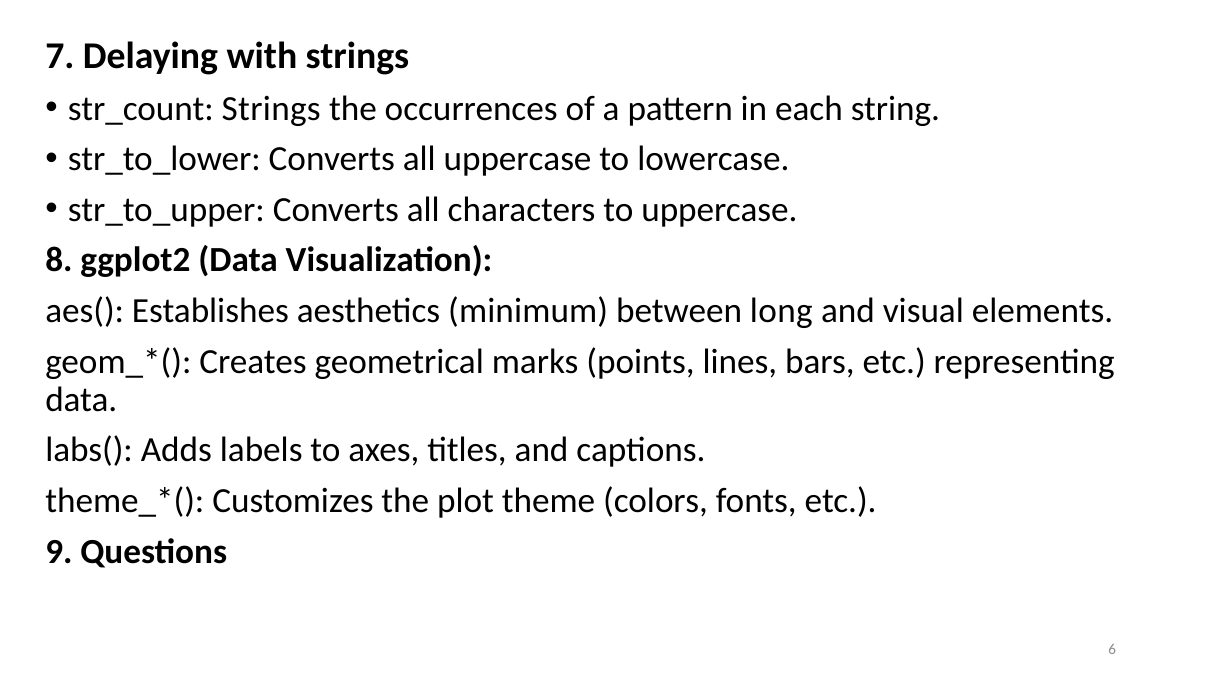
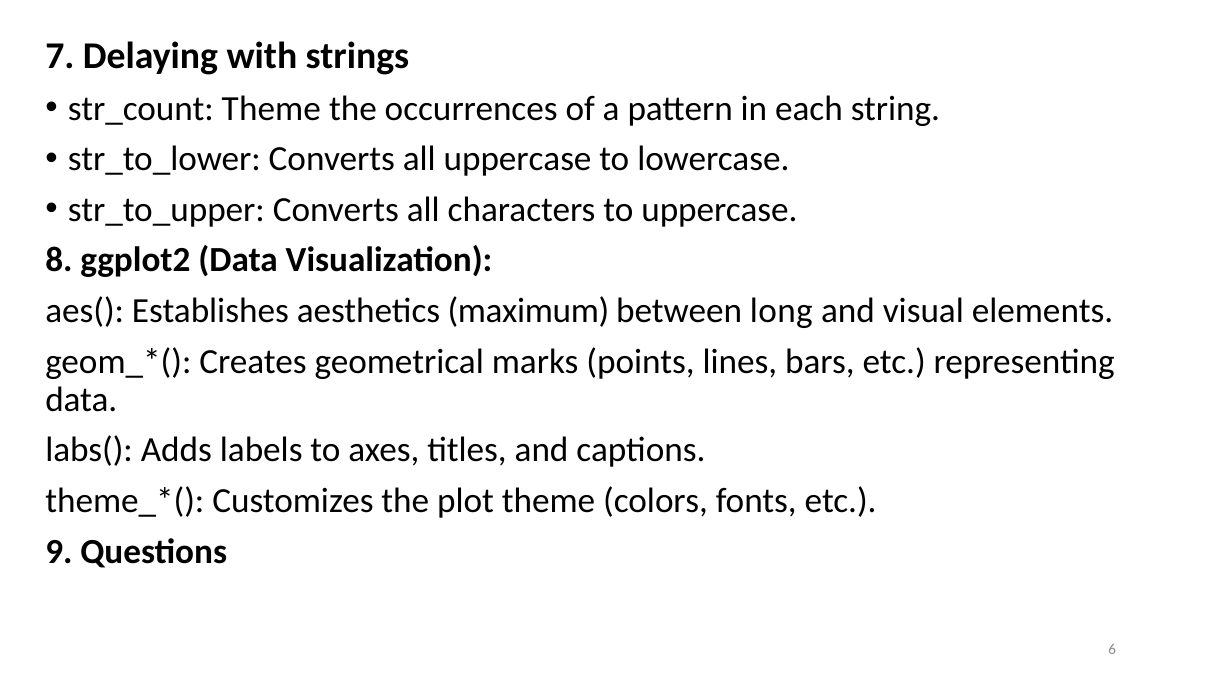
str_count Strings: Strings -> Theme
minimum: minimum -> maximum
